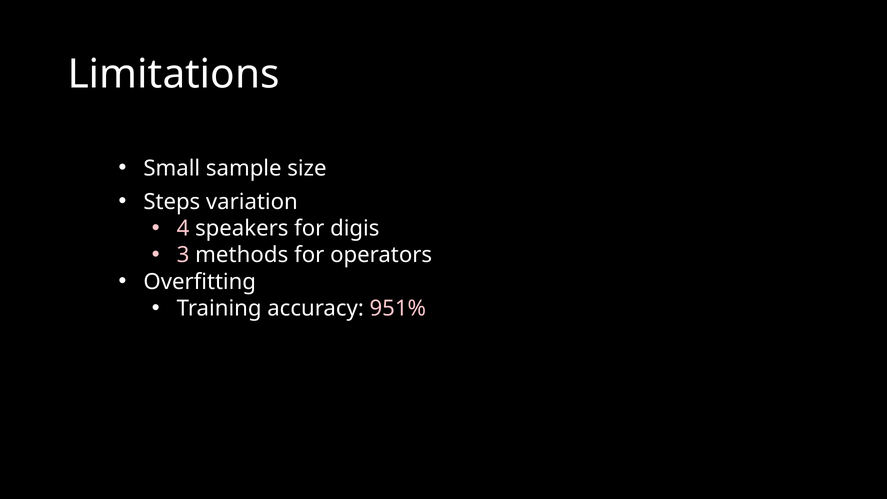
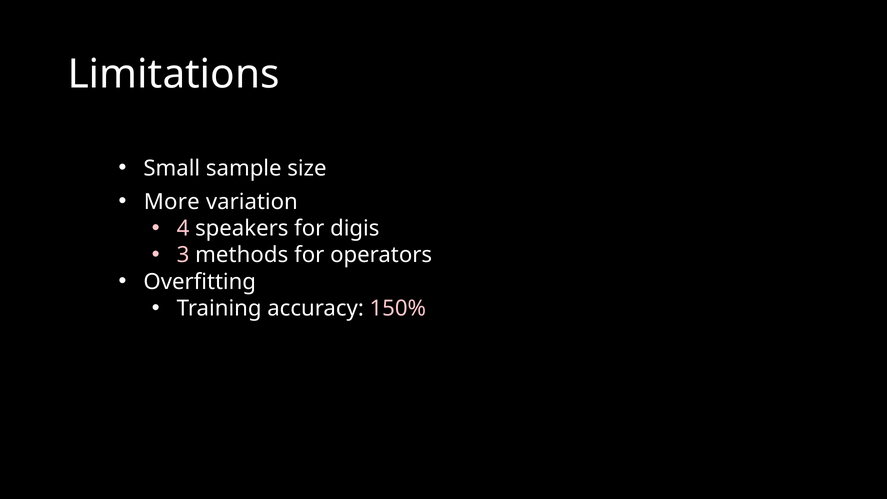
Steps: Steps -> More
951%: 951% -> 150%
